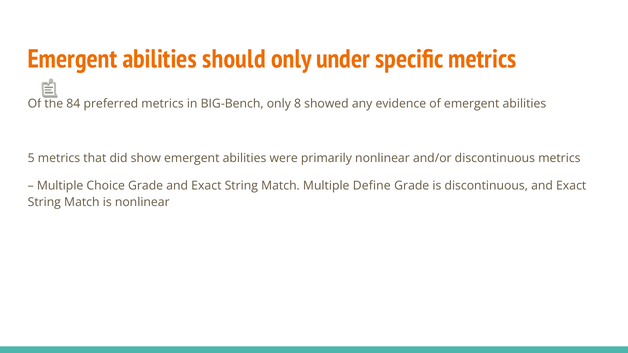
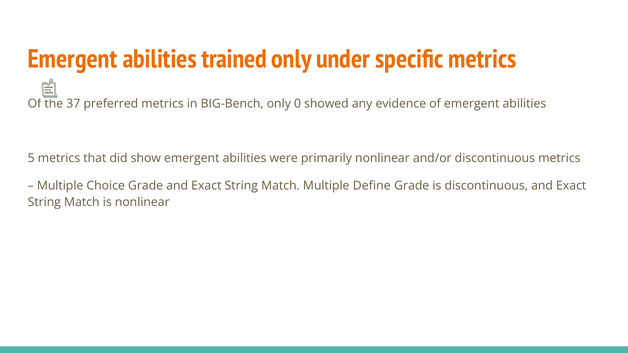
should: should -> trained
84: 84 -> 37
8: 8 -> 0
